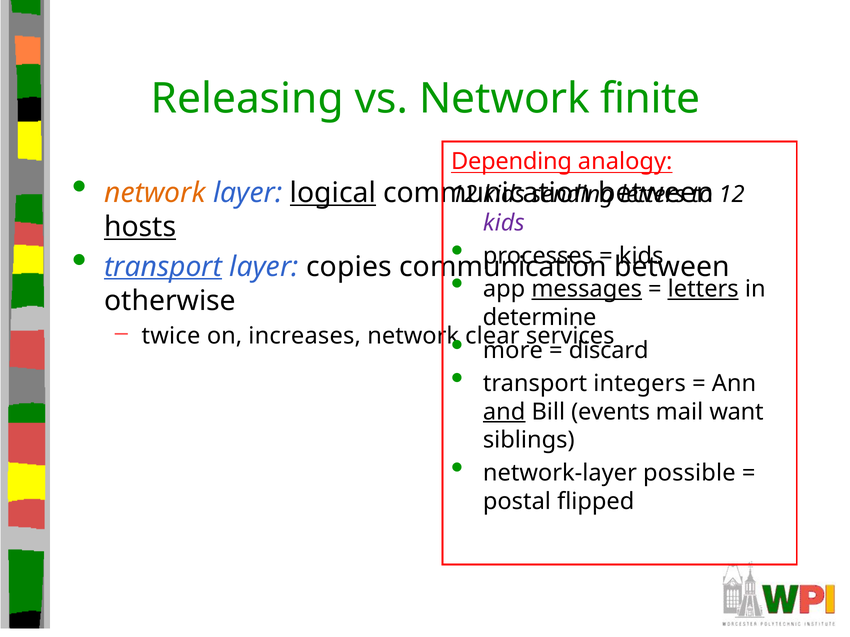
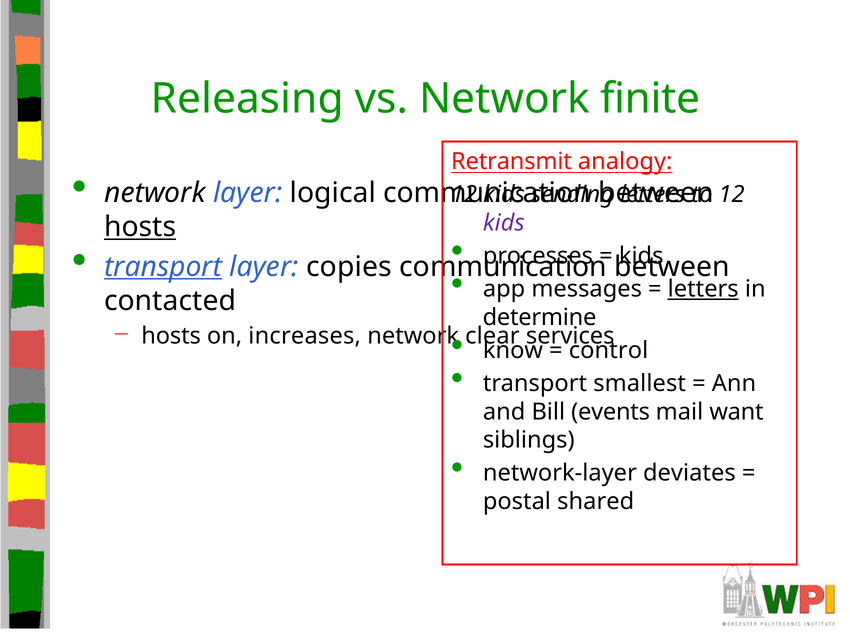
Depending: Depending -> Retransmit
network at (155, 193) colour: orange -> black
logical underline: present -> none
messages underline: present -> none
otherwise: otherwise -> contacted
twice at (171, 336): twice -> hosts
more: more -> know
discard: discard -> control
integers: integers -> smallest
and underline: present -> none
possible: possible -> deviates
flipped: flipped -> shared
